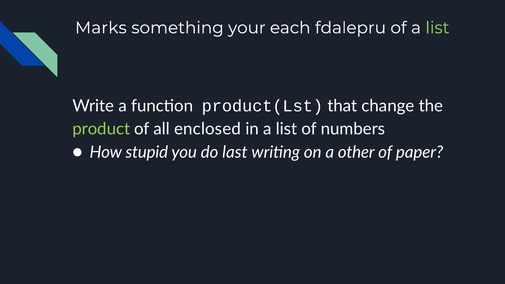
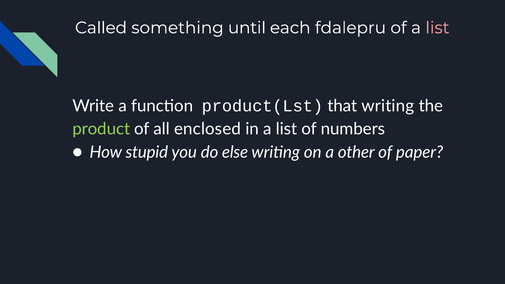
Marks: Marks -> Called
your: your -> until
list at (437, 28) colour: light green -> pink
that change: change -> writing
last: last -> else
